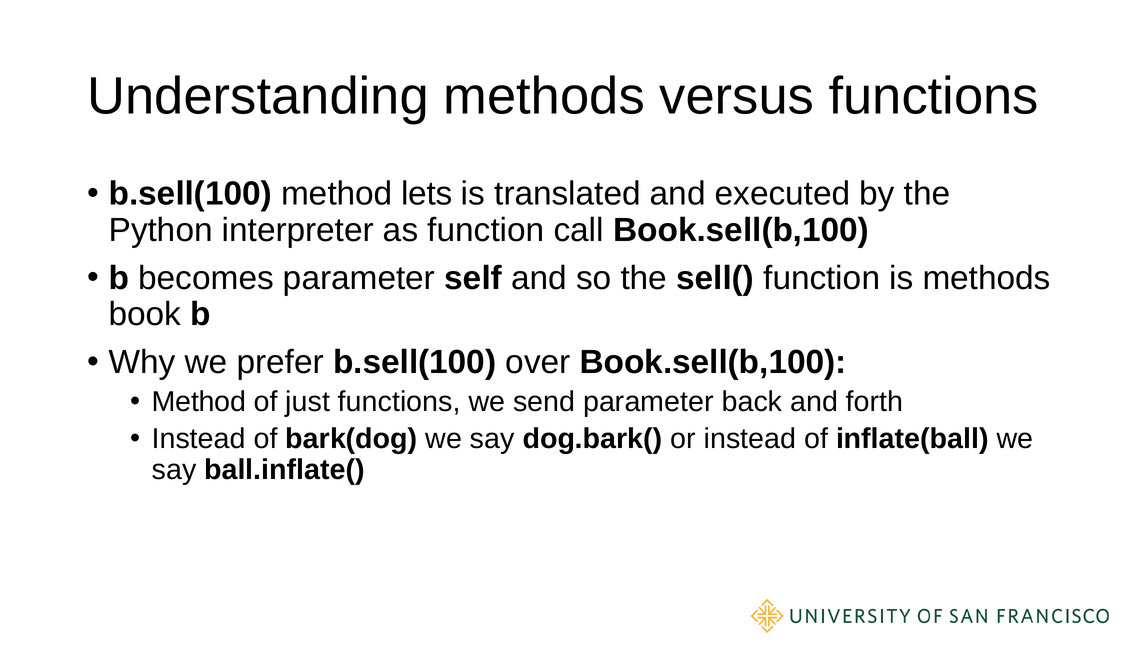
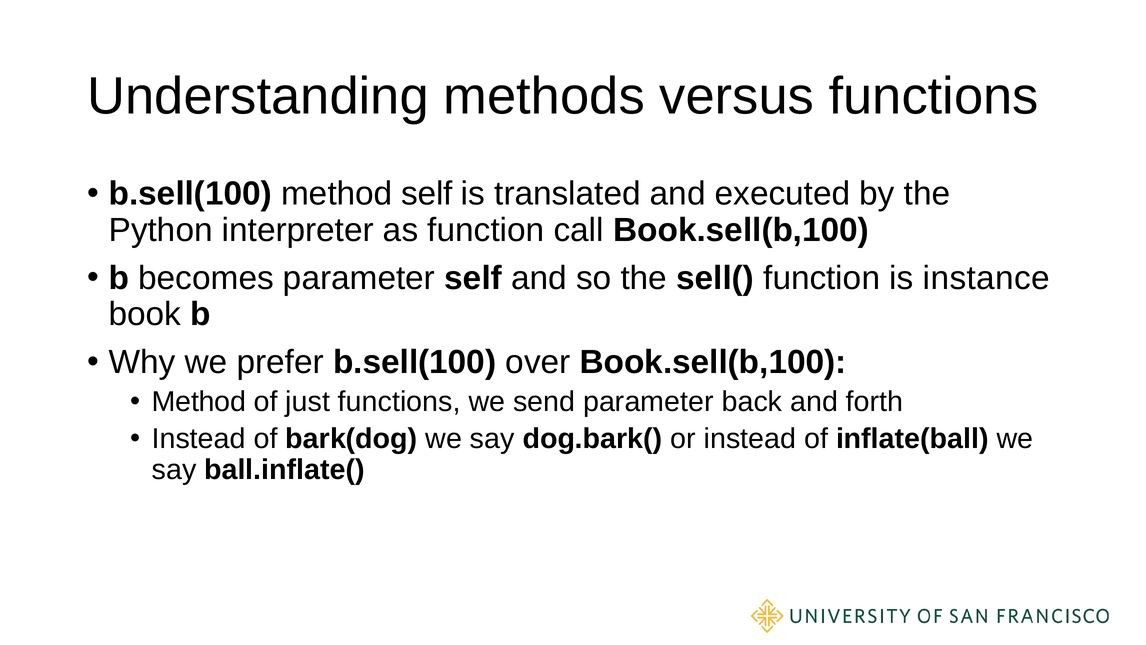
method lets: lets -> self
is methods: methods -> instance
